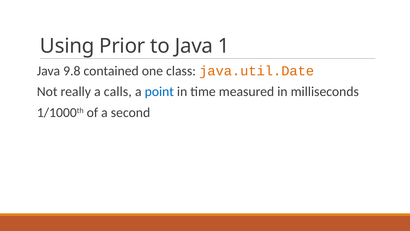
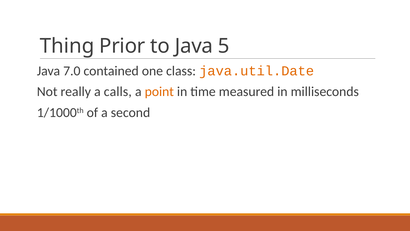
Using: Using -> Thing
1: 1 -> 5
9.8: 9.8 -> 7.0
point colour: blue -> orange
